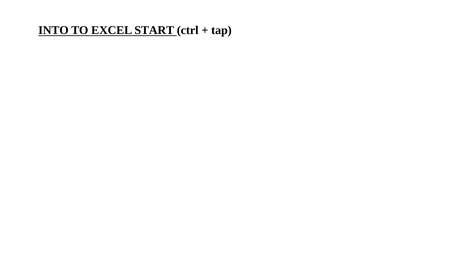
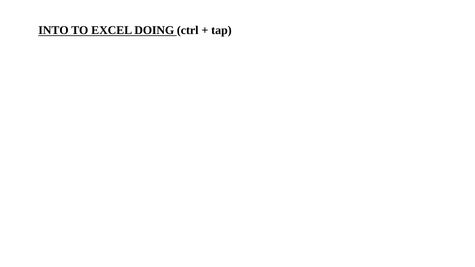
START: START -> DOING
